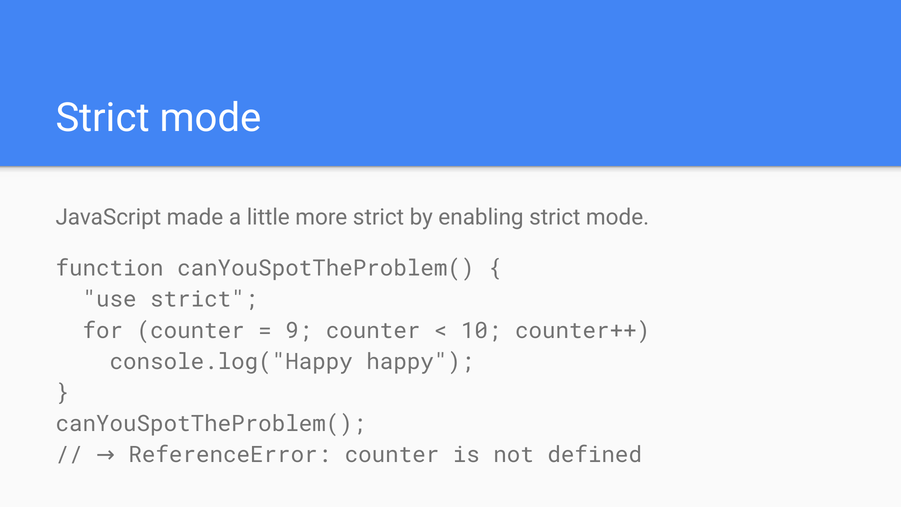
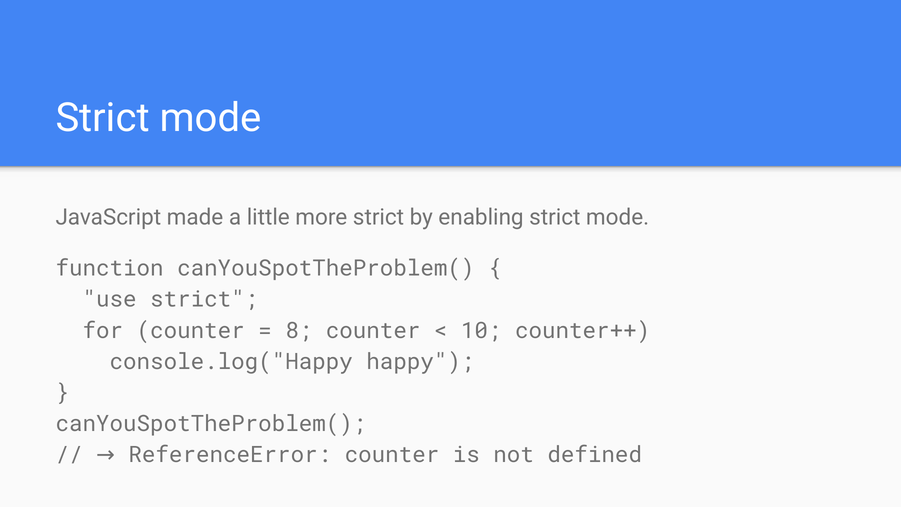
9: 9 -> 8
